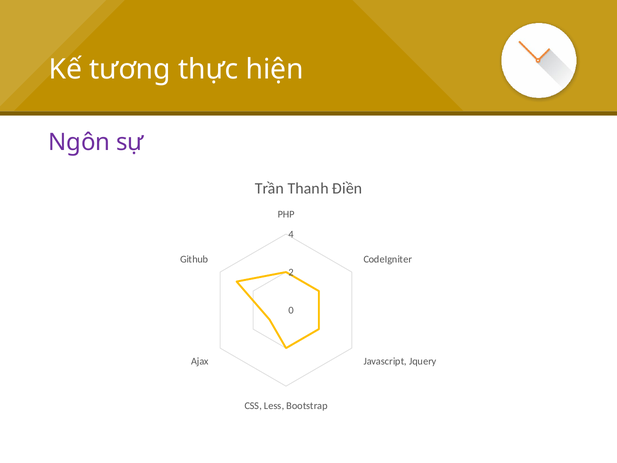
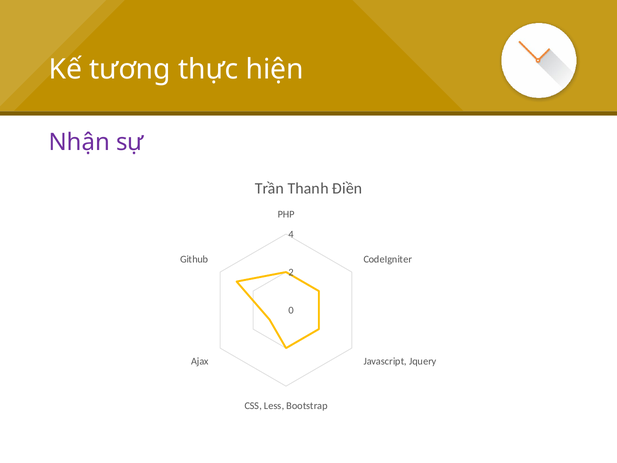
Ngôn: Ngôn -> Nhận
